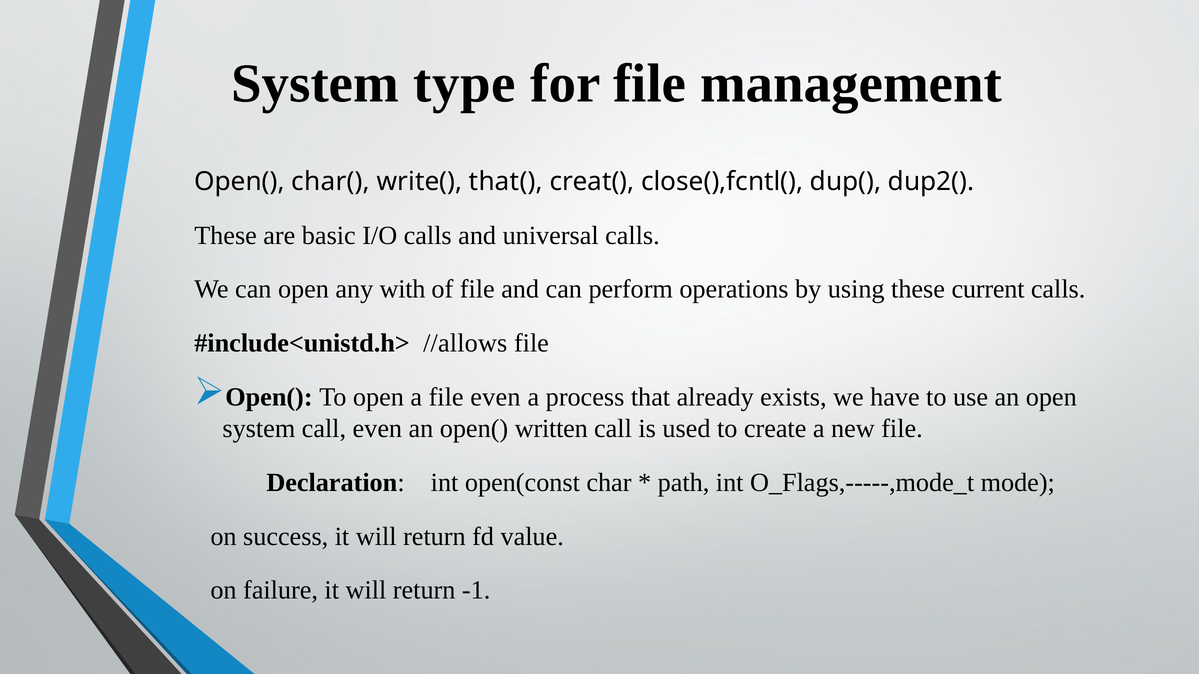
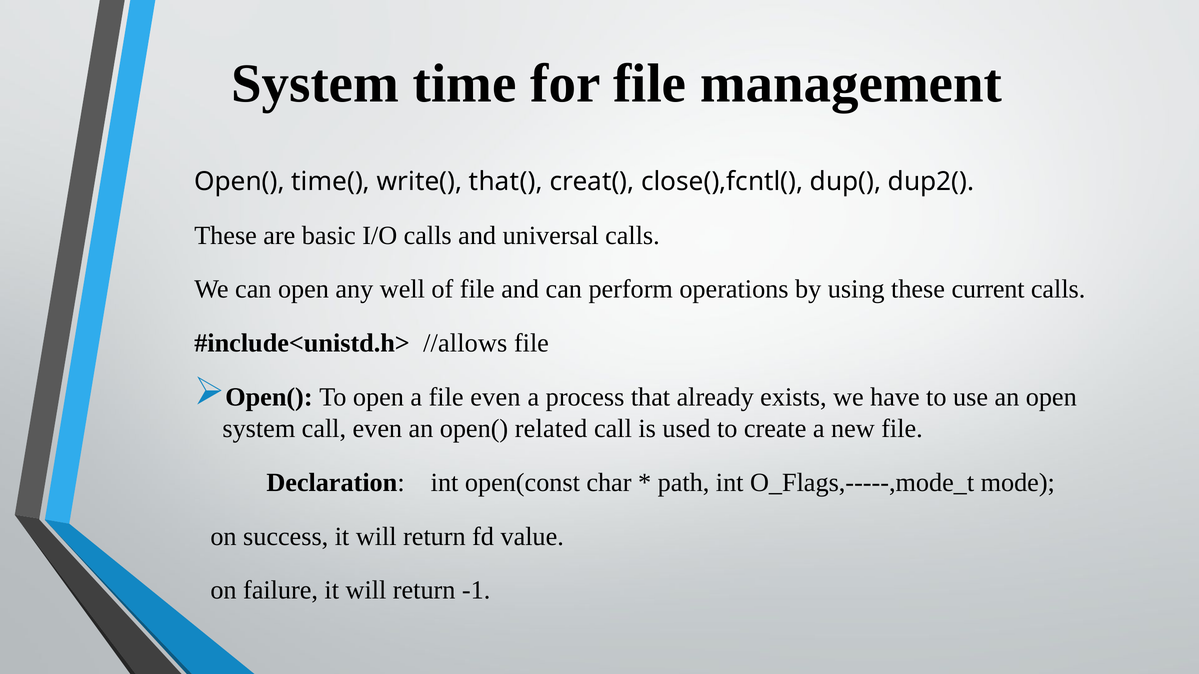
type: type -> time
char(: char( -> time(
with: with -> well
written: written -> related
